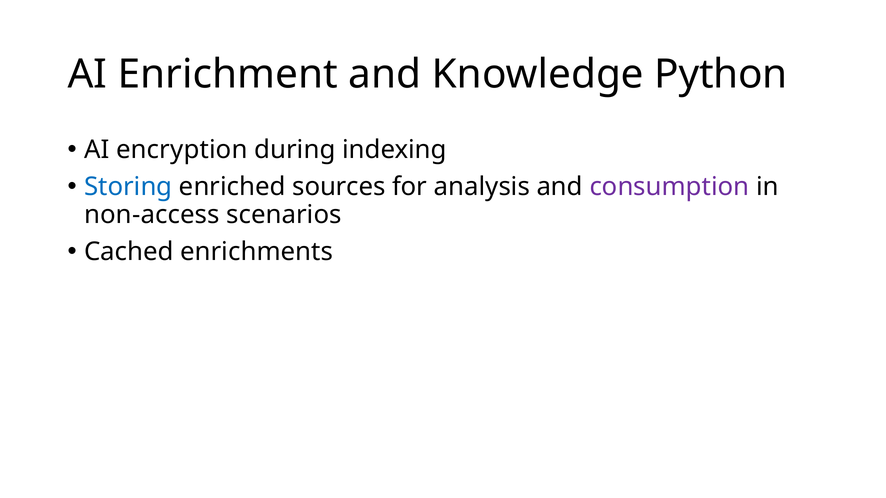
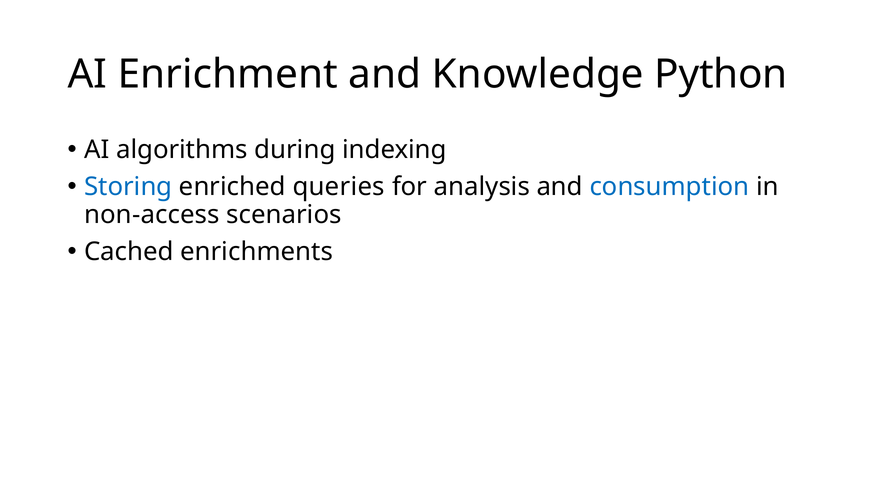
encryption: encryption -> algorithms
sources: sources -> queries
consumption colour: purple -> blue
